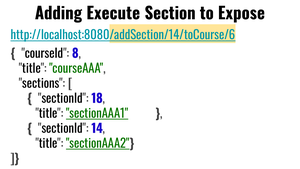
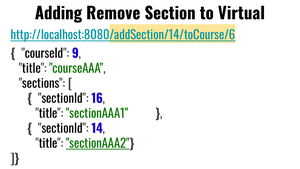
Execute: Execute -> Remove
Expose: Expose -> Virtual
8: 8 -> 9
18: 18 -> 16
sectionAAA1 underline: present -> none
